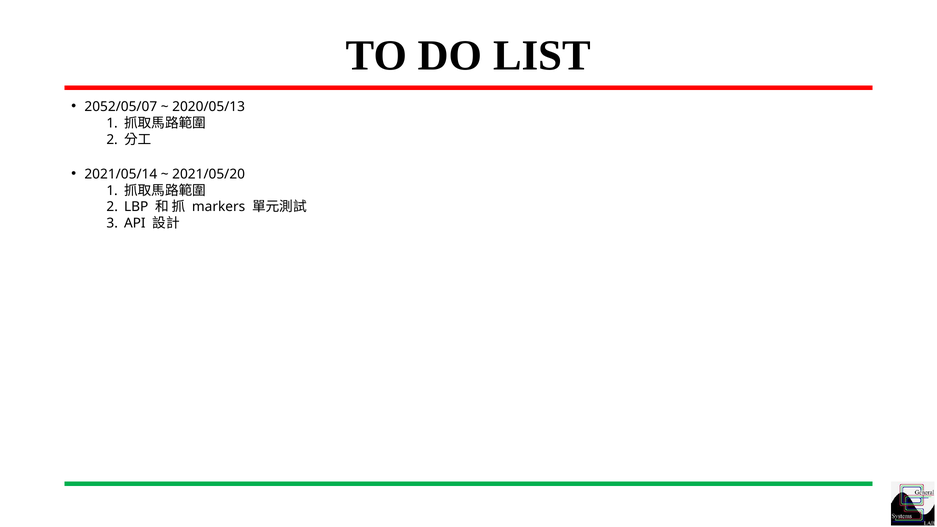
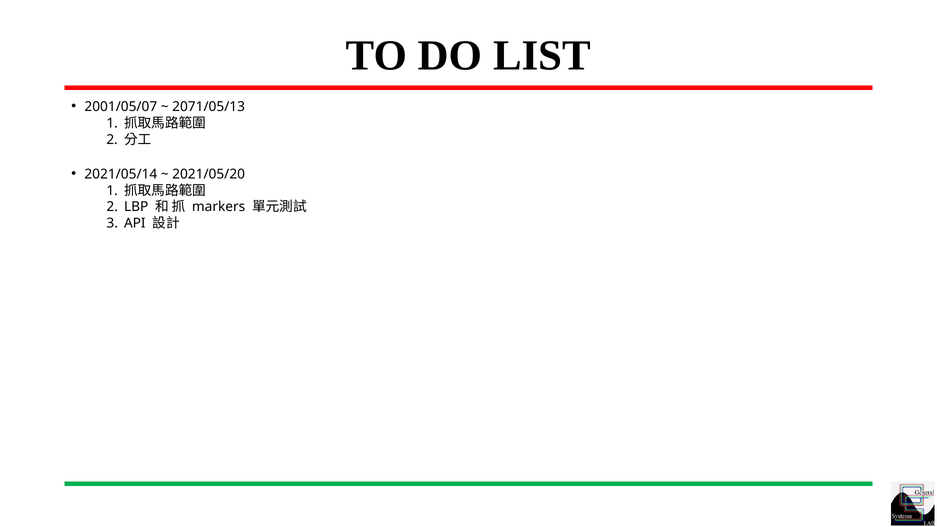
2052/05/07: 2052/05/07 -> 2001/05/07
2020/05/13: 2020/05/13 -> 2071/05/13
